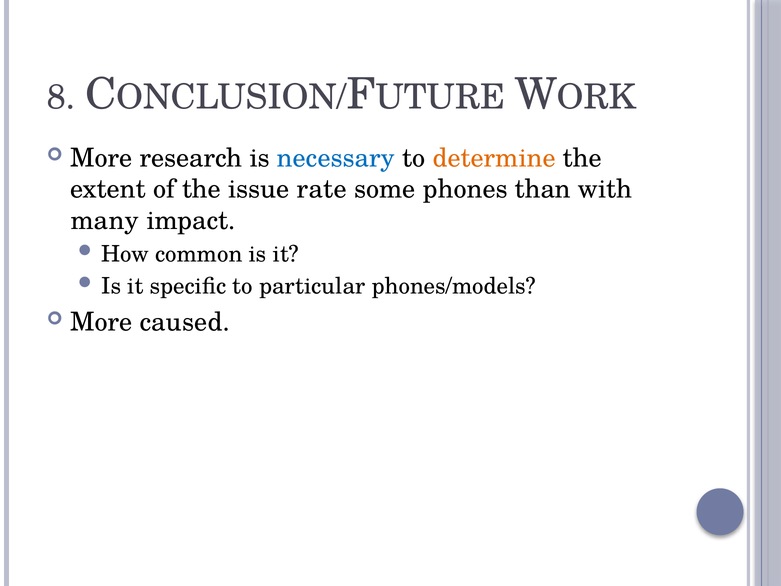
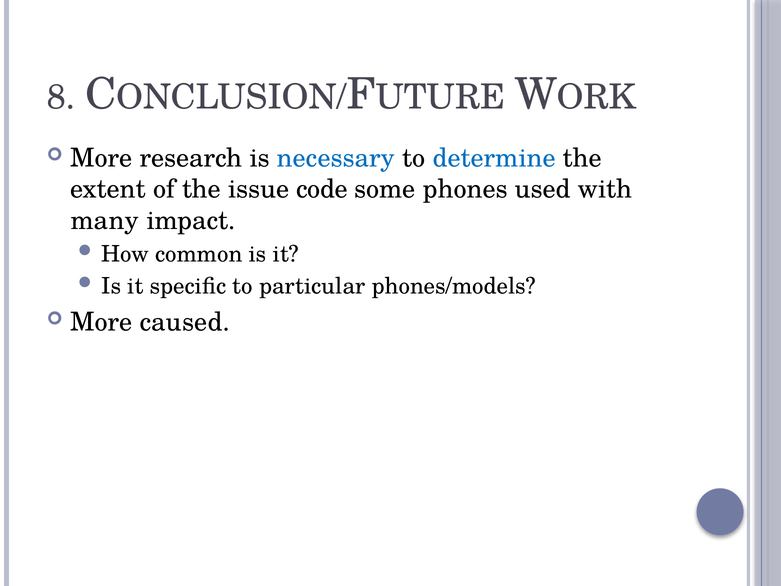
determine colour: orange -> blue
rate: rate -> code
than: than -> used
